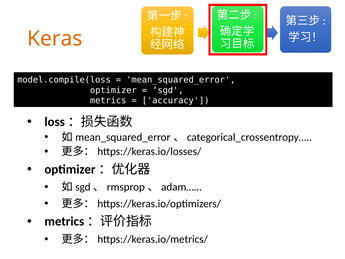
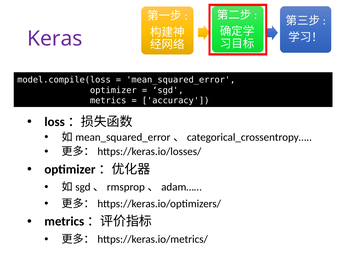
Keras colour: orange -> purple
